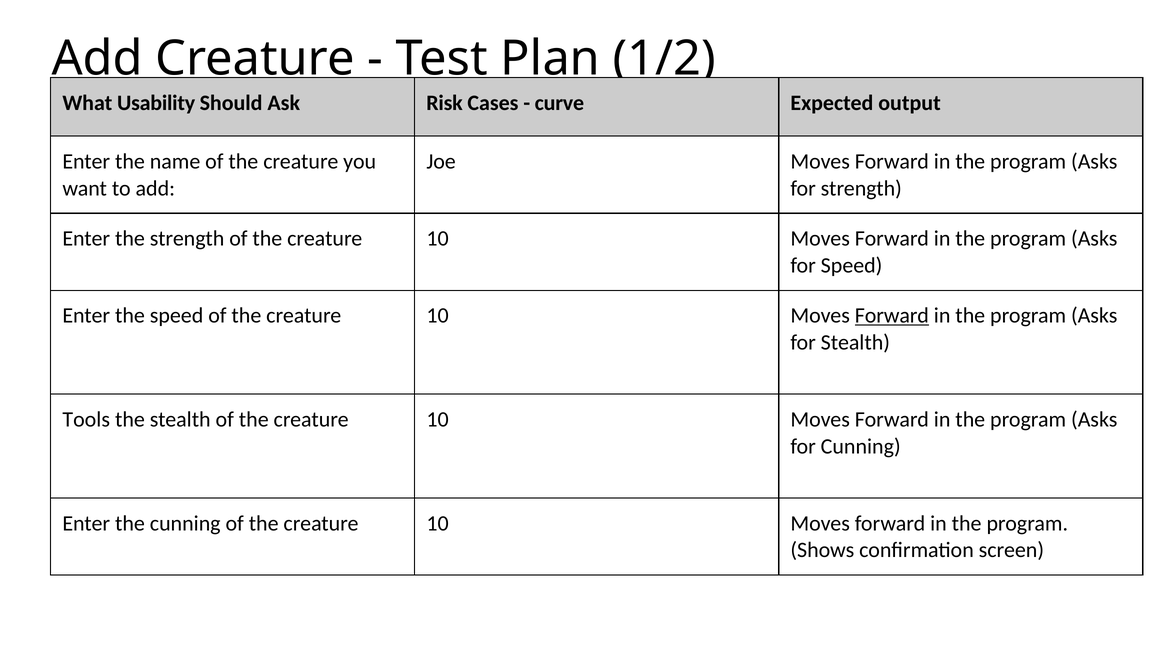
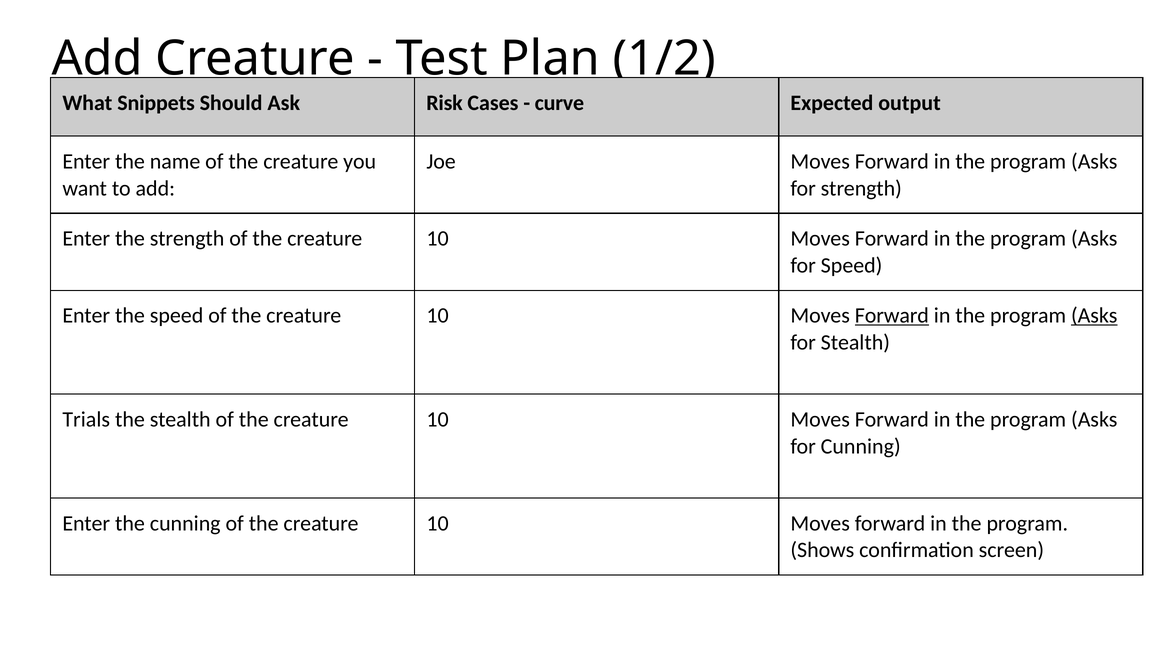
Usability: Usability -> Snippets
Asks at (1094, 316) underline: none -> present
Tools: Tools -> Trials
